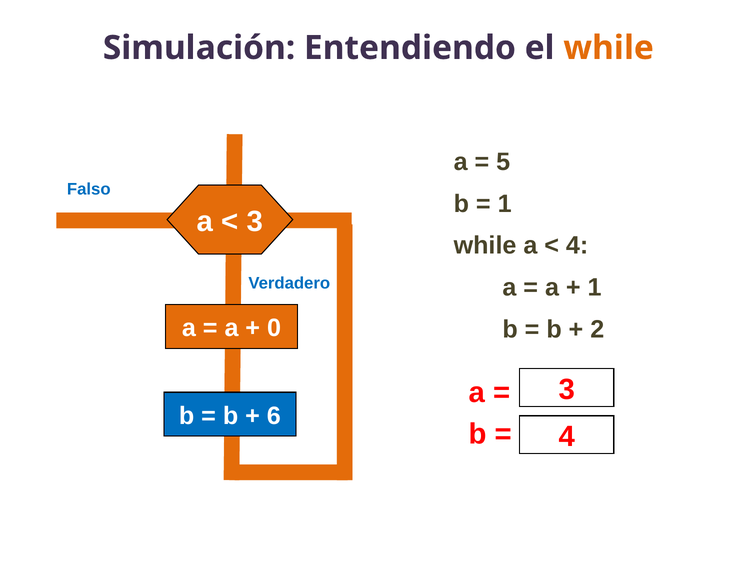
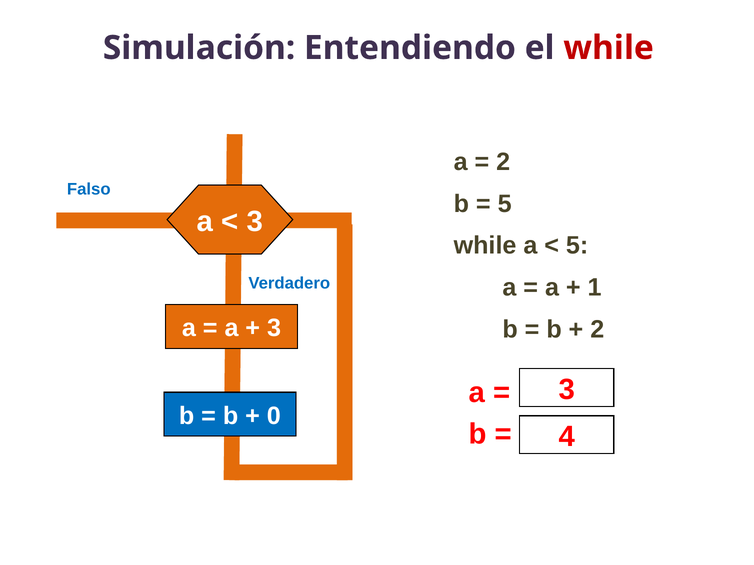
while at (609, 48) colour: orange -> red
5 at (503, 162): 5 -> 2
1 at (505, 204): 1 -> 5
4 at (577, 246): 4 -> 5
0 at (274, 328): 0 -> 3
6: 6 -> 0
